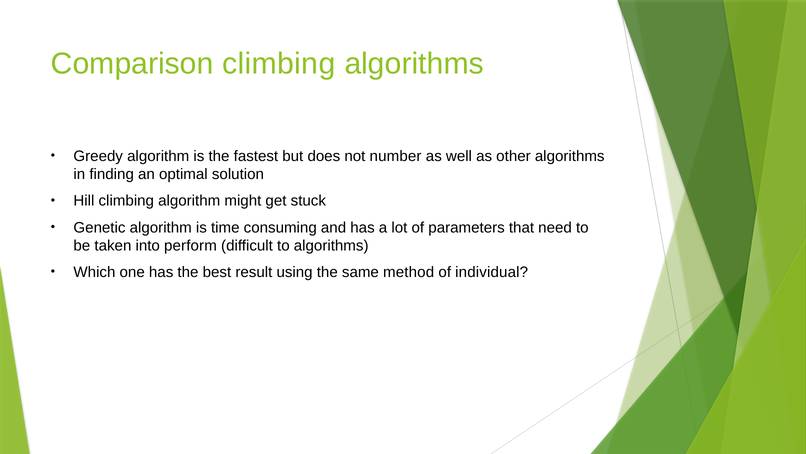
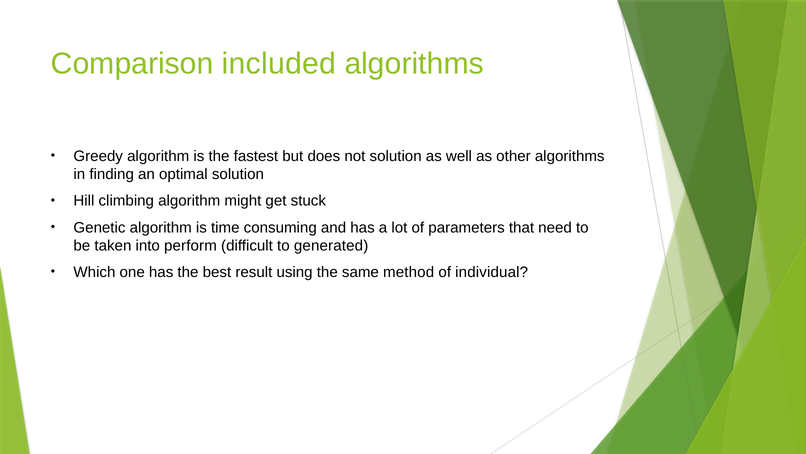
Comparison climbing: climbing -> included
not number: number -> solution
to algorithms: algorithms -> generated
